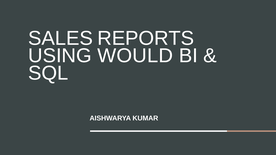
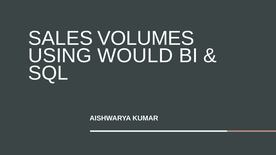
REPORTS: REPORTS -> VOLUMES
